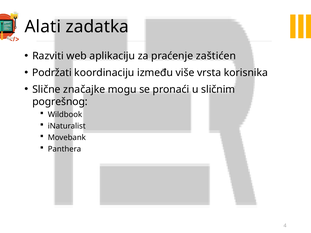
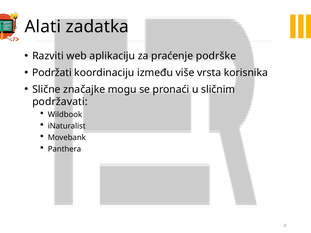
zaštićen: zaštićen -> podrške
pogrešnog: pogrešnog -> podržavati
